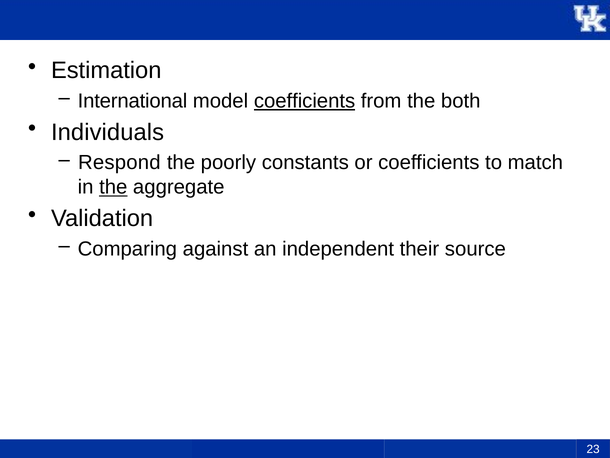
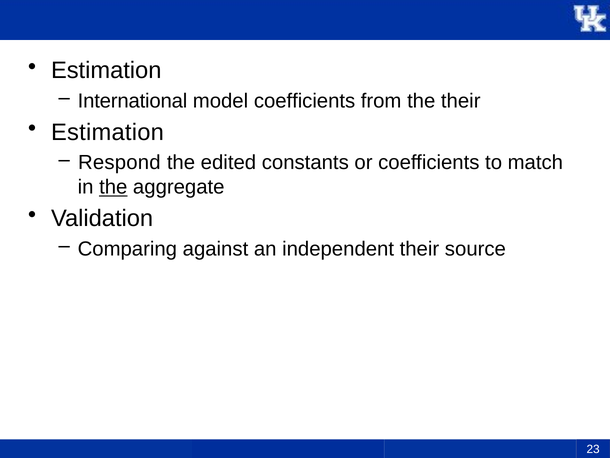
coefficients at (305, 101) underline: present -> none
the both: both -> their
Individuals at (108, 132): Individuals -> Estimation
poorly: poorly -> edited
